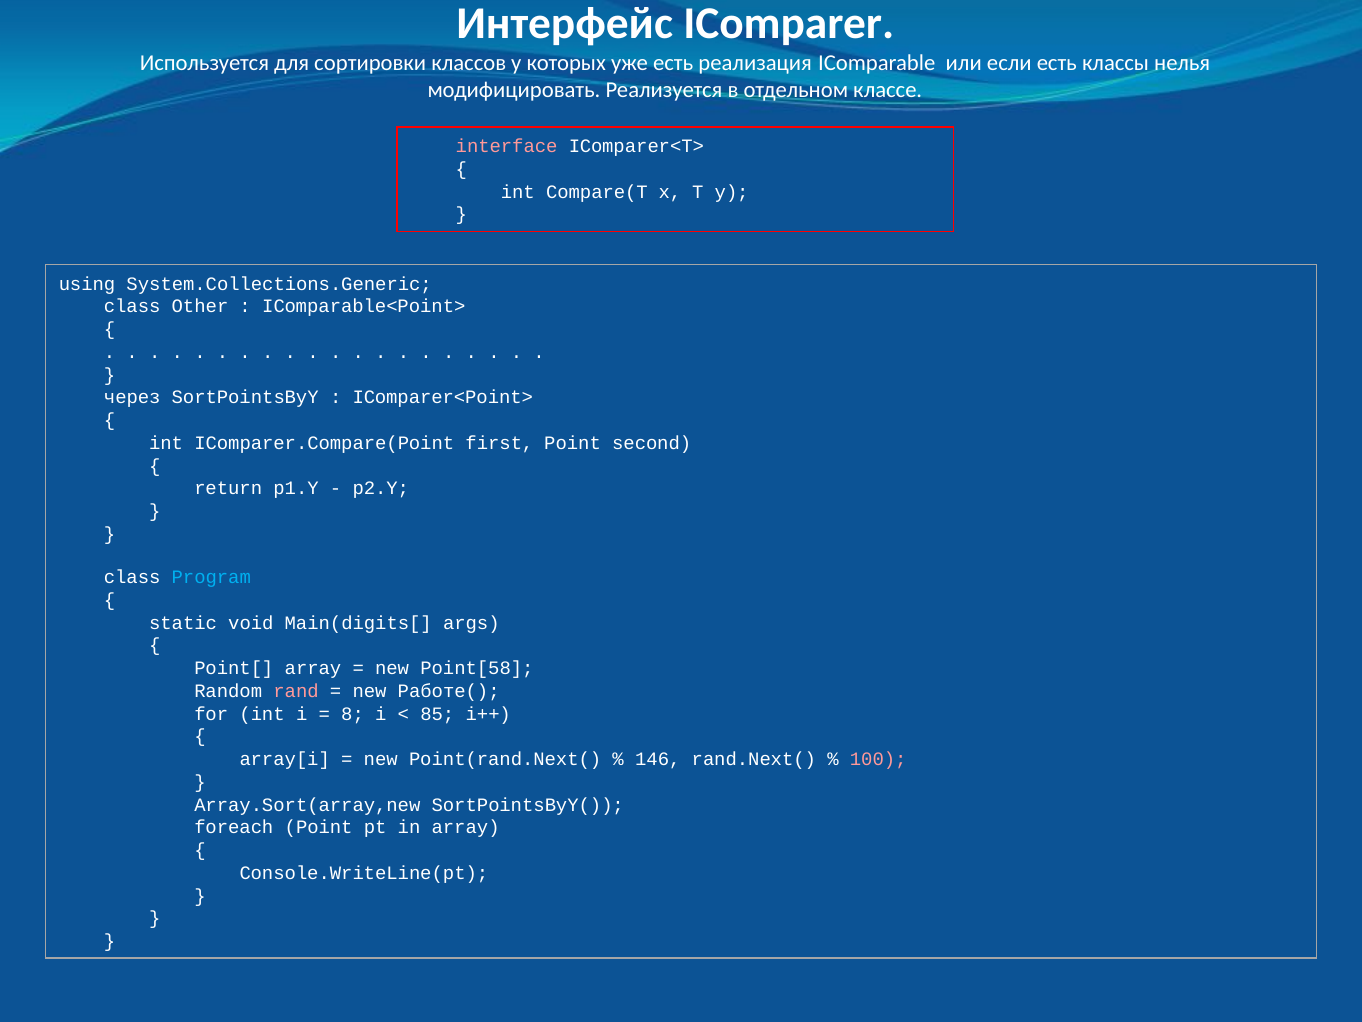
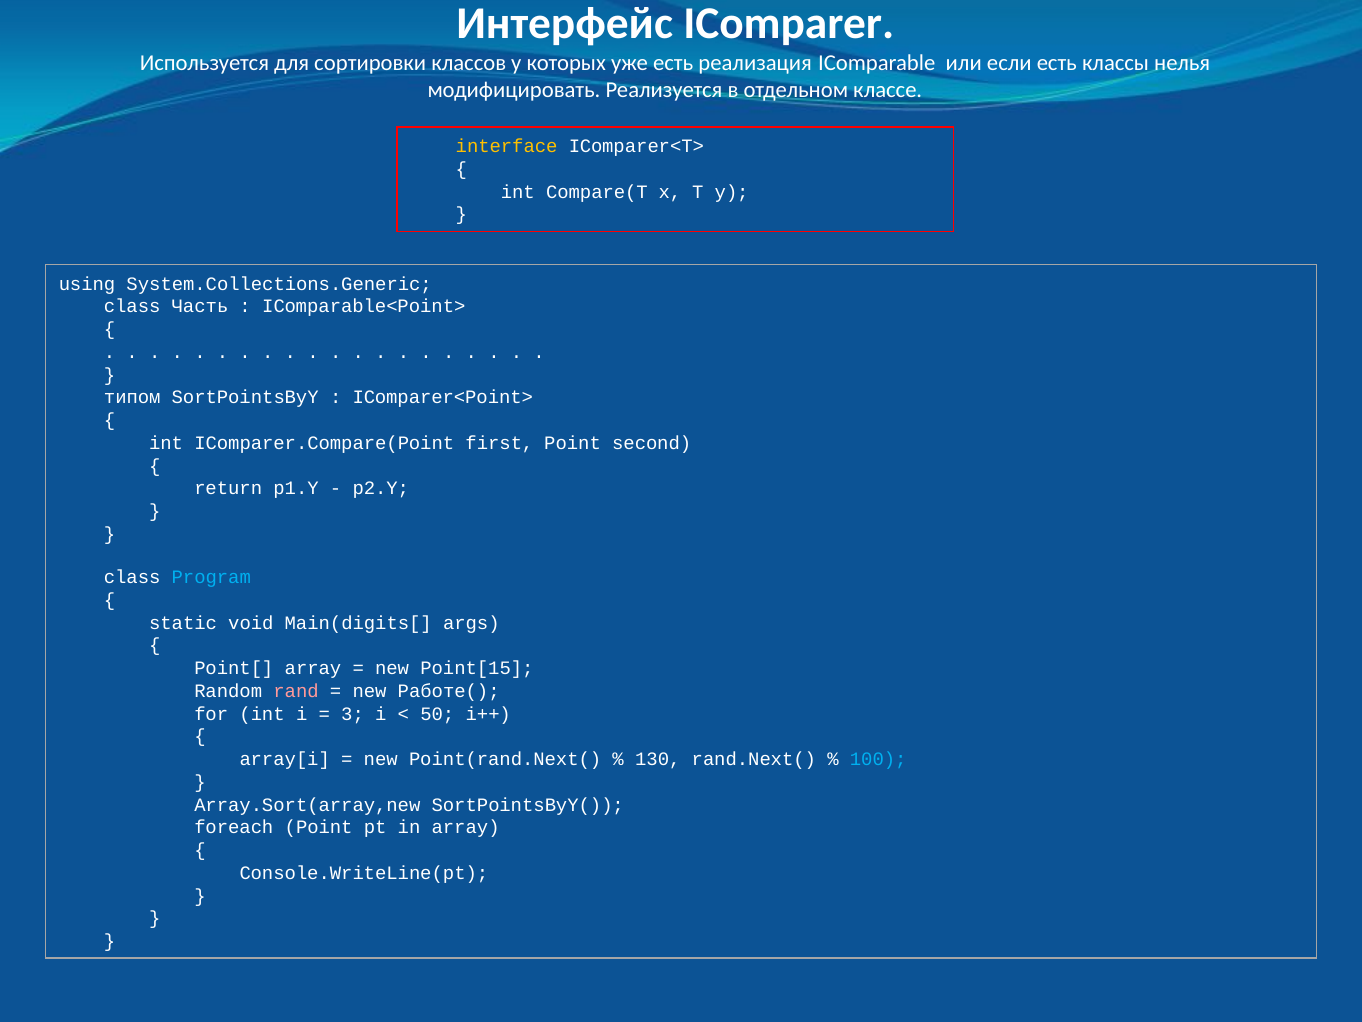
interface colour: pink -> yellow
Other: Other -> Часть
через: через -> типом
Point[58: Point[58 -> Point[15
8: 8 -> 3
85: 85 -> 50
146: 146 -> 130
100 colour: pink -> light blue
